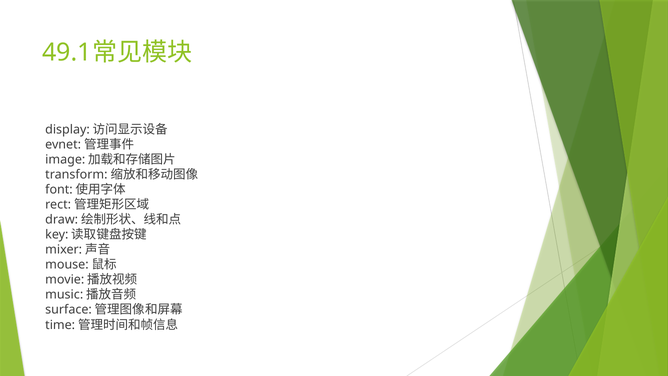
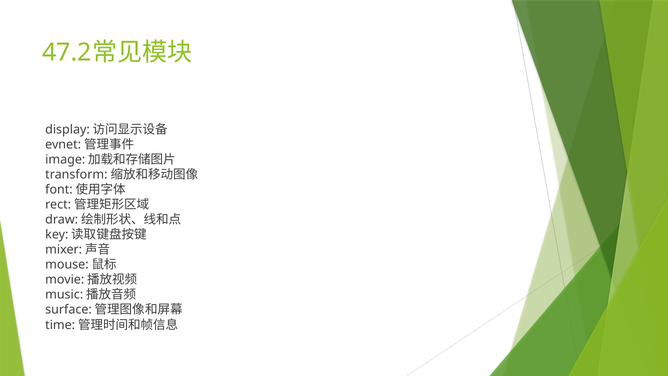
49.1: 49.1 -> 47.2
